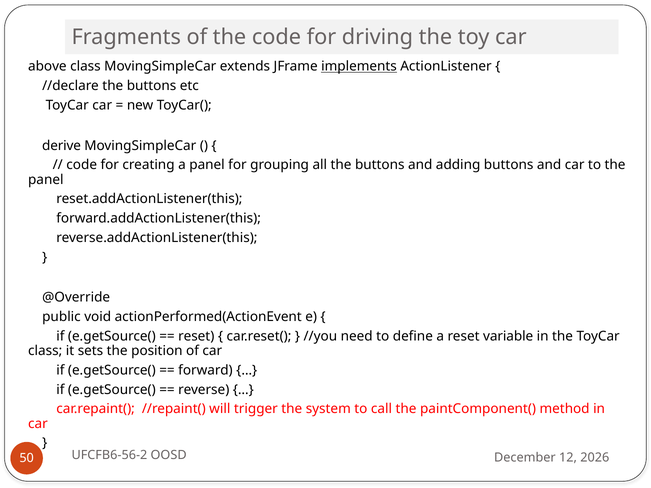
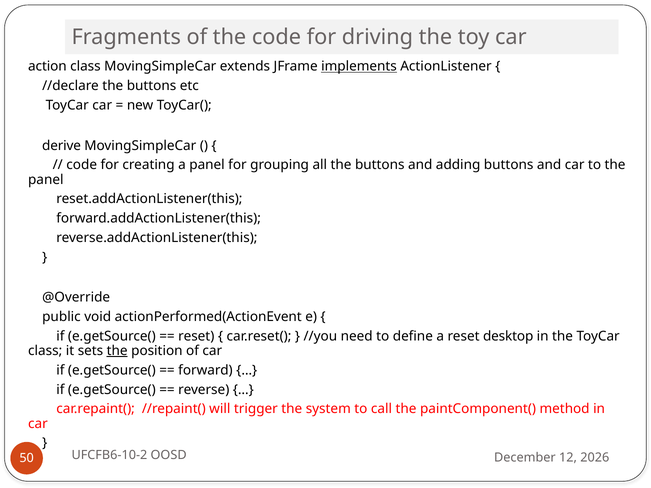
above: above -> action
variable: variable -> desktop
the at (117, 351) underline: none -> present
UFCFB6-56-2: UFCFB6-56-2 -> UFCFB6-10-2
